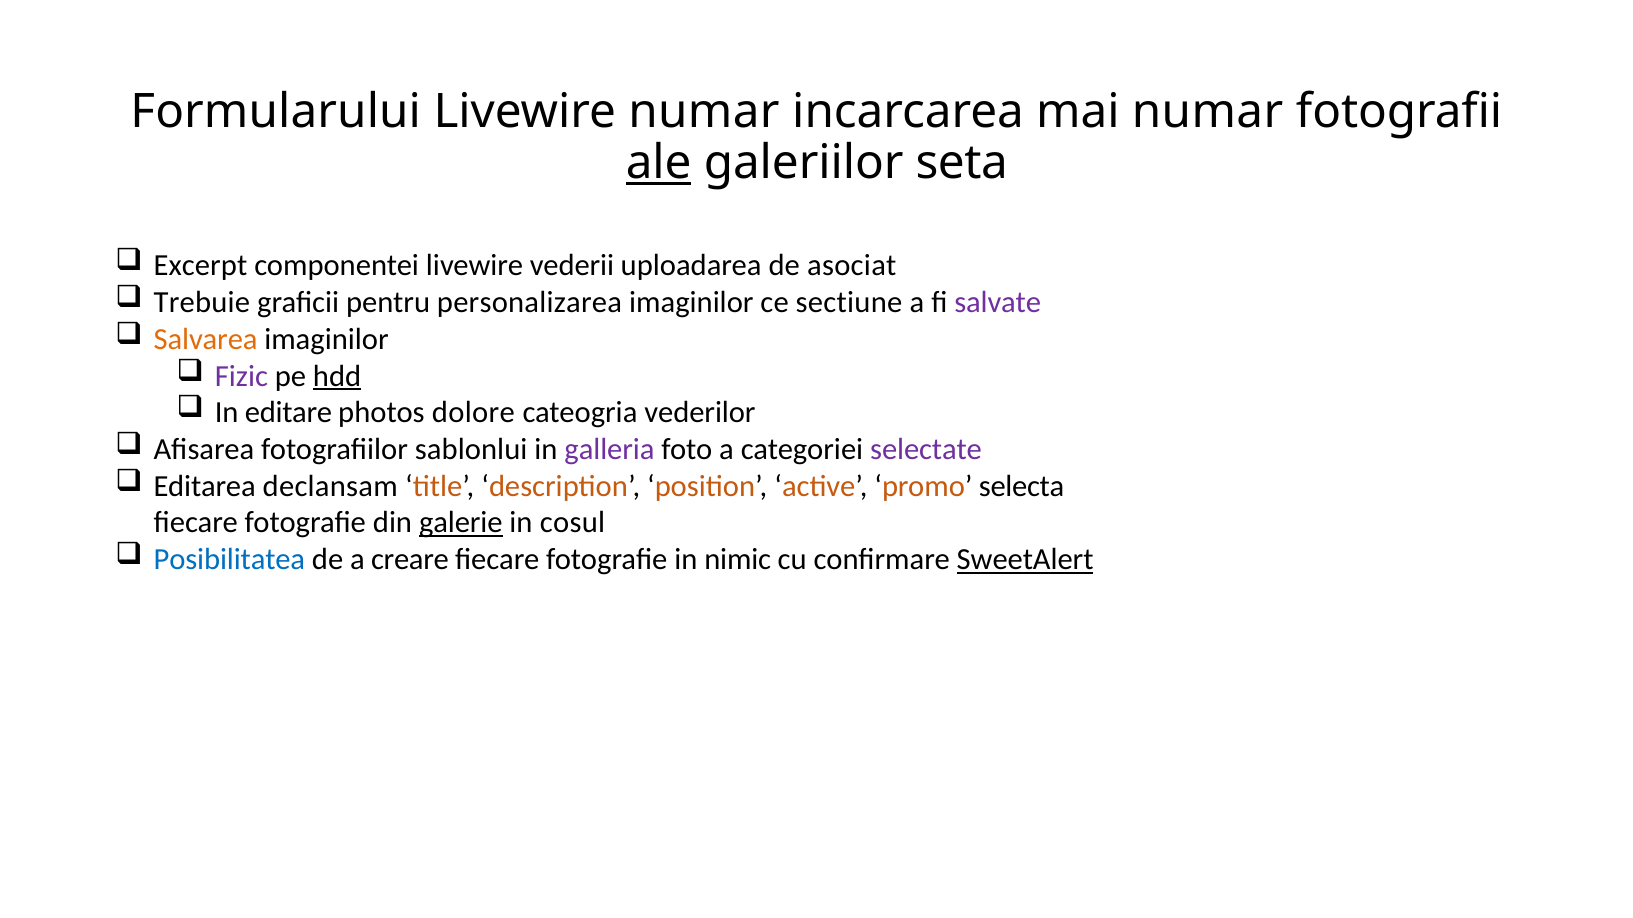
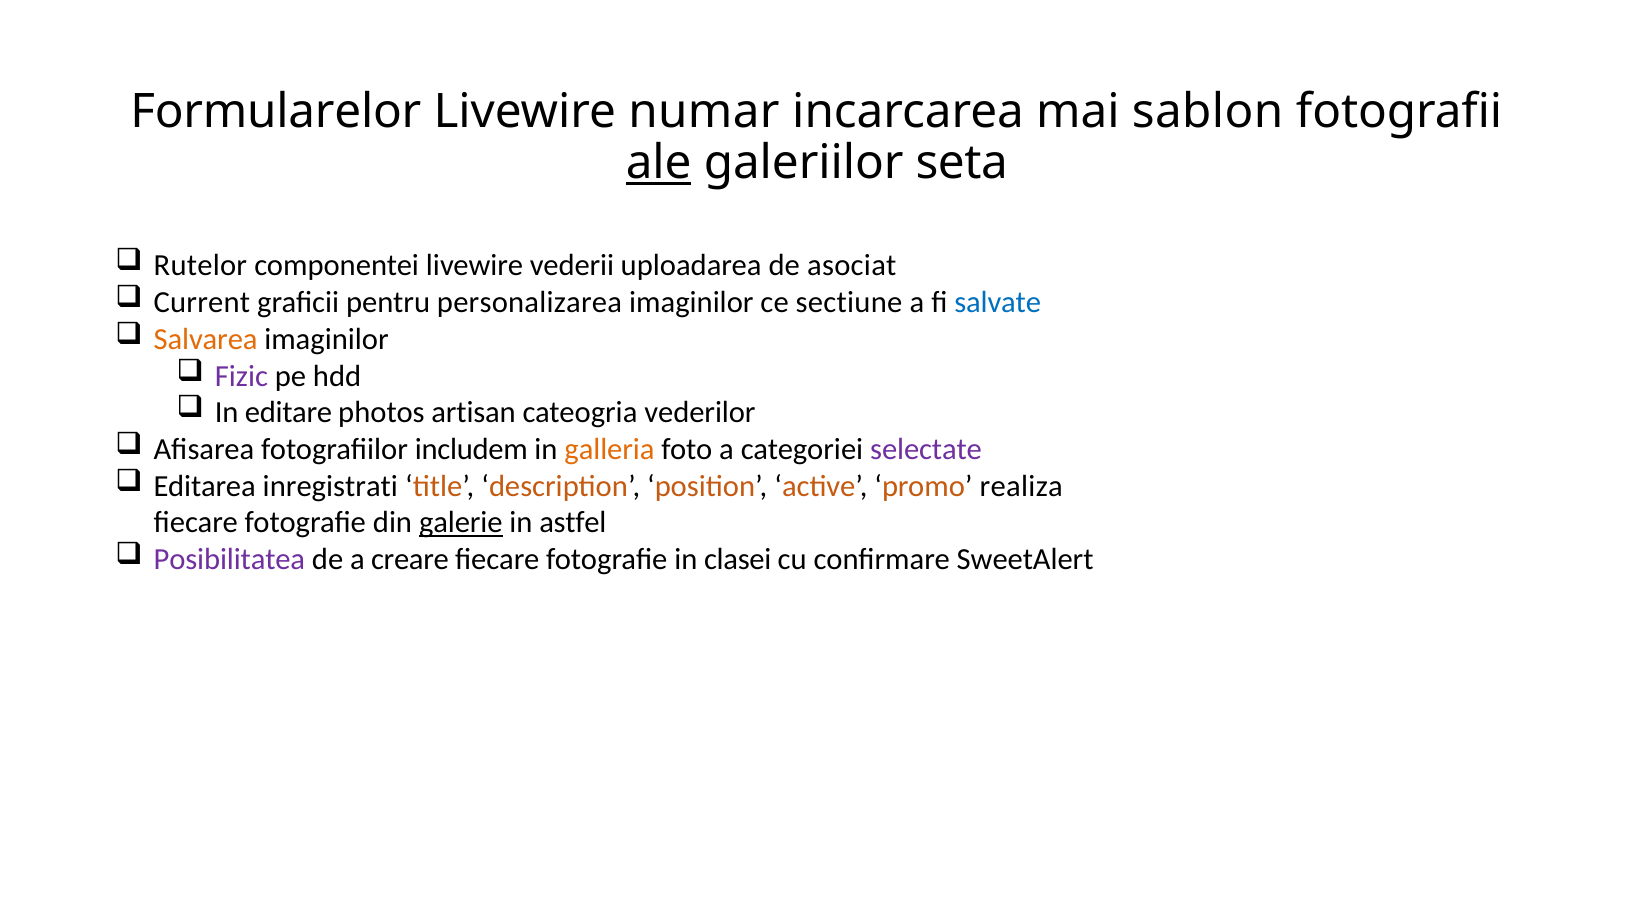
Formularului: Formularului -> Formularelor
mai numar: numar -> sablon
Excerpt: Excerpt -> Rutelor
Trebuie: Trebuie -> Current
salvate colour: purple -> blue
hdd underline: present -> none
dolore: dolore -> artisan
sablonlui: sablonlui -> includem
galleria colour: purple -> orange
declansam: declansam -> inregistrati
selecta: selecta -> realiza
cosul: cosul -> astfel
Posibilitatea colour: blue -> purple
nimic: nimic -> clasei
SweetAlert underline: present -> none
